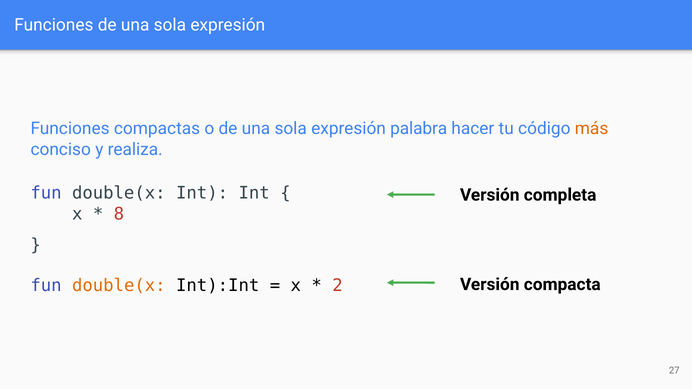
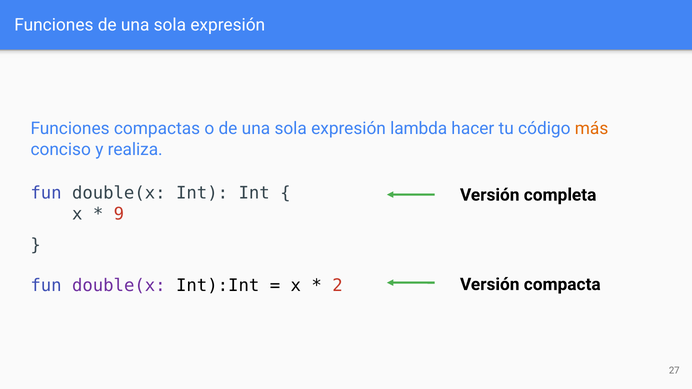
palabra: palabra -> lambda
8: 8 -> 9
double(x at (119, 286) colour: orange -> purple
